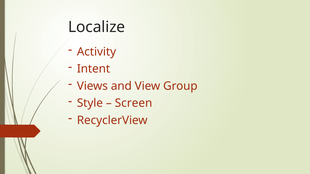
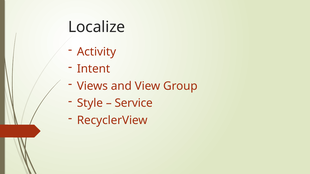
Screen: Screen -> Service
